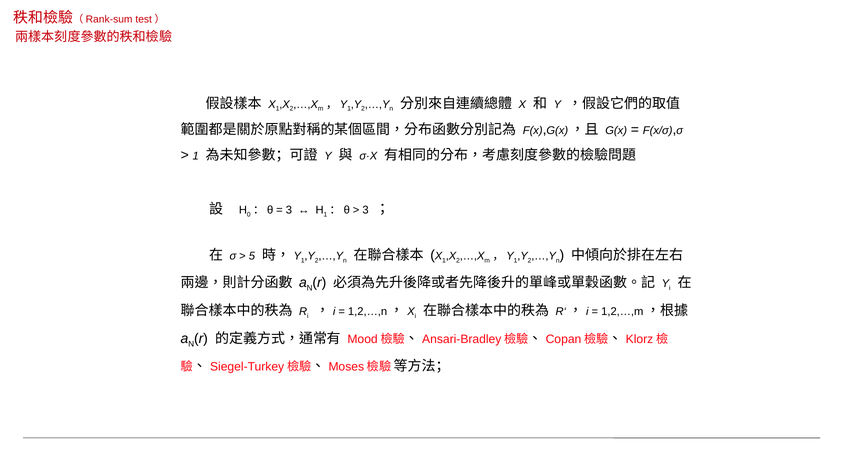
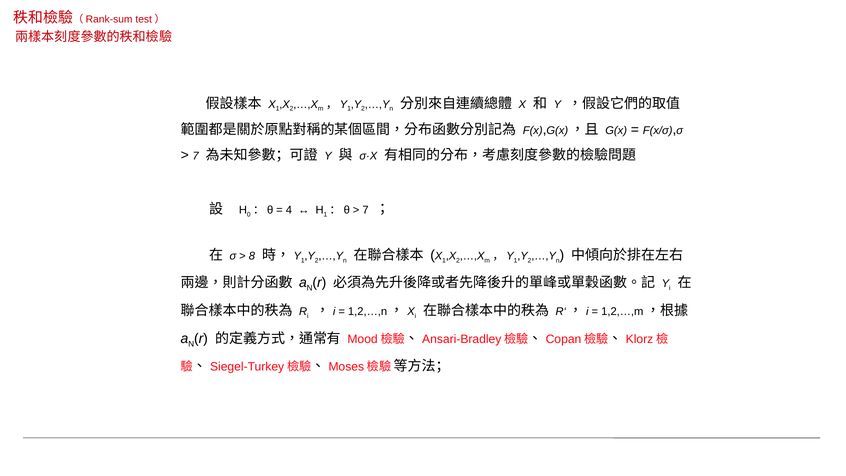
1 at (196, 156): 1 -> 7
3 at (289, 210): 3 -> 4
3 at (366, 210): 3 -> 7
5: 5 -> 8
